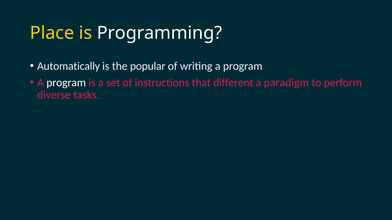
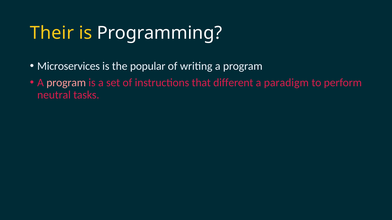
Place: Place -> Their
Automatically: Automatically -> Microservices
program at (66, 83) colour: white -> pink
diverse: diverse -> neutral
